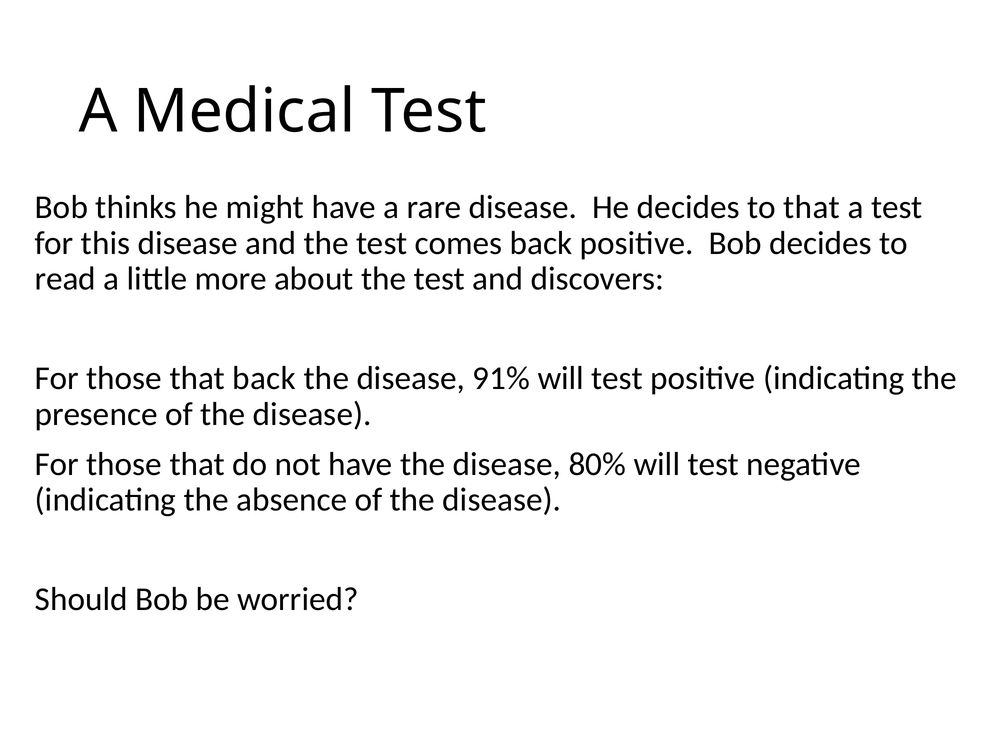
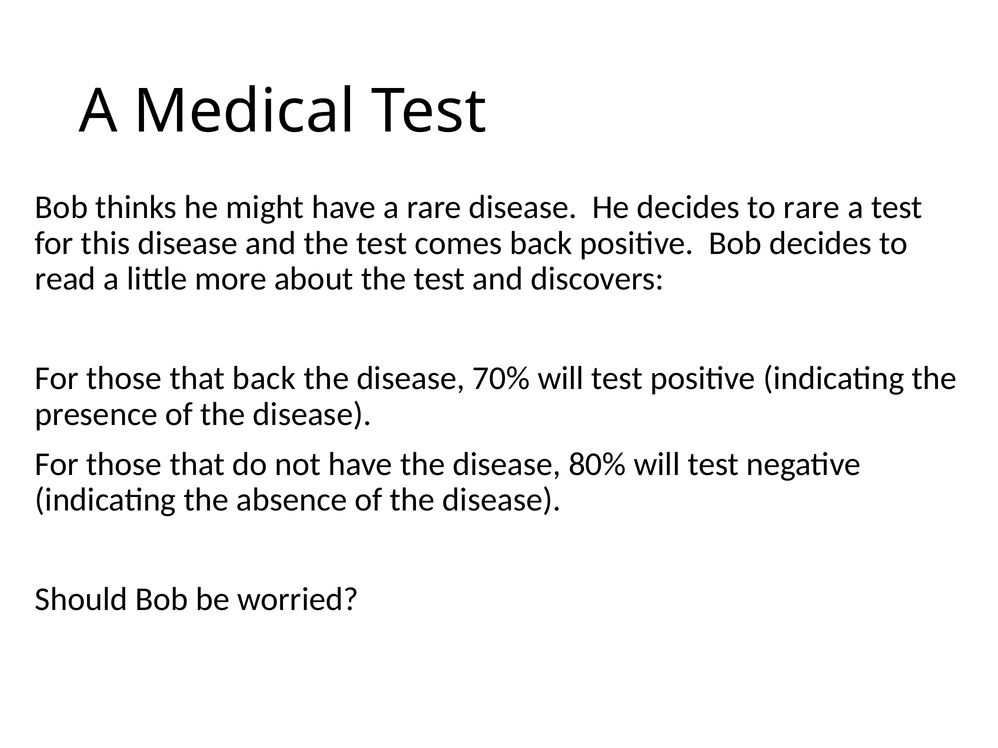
to that: that -> rare
91%: 91% -> 70%
